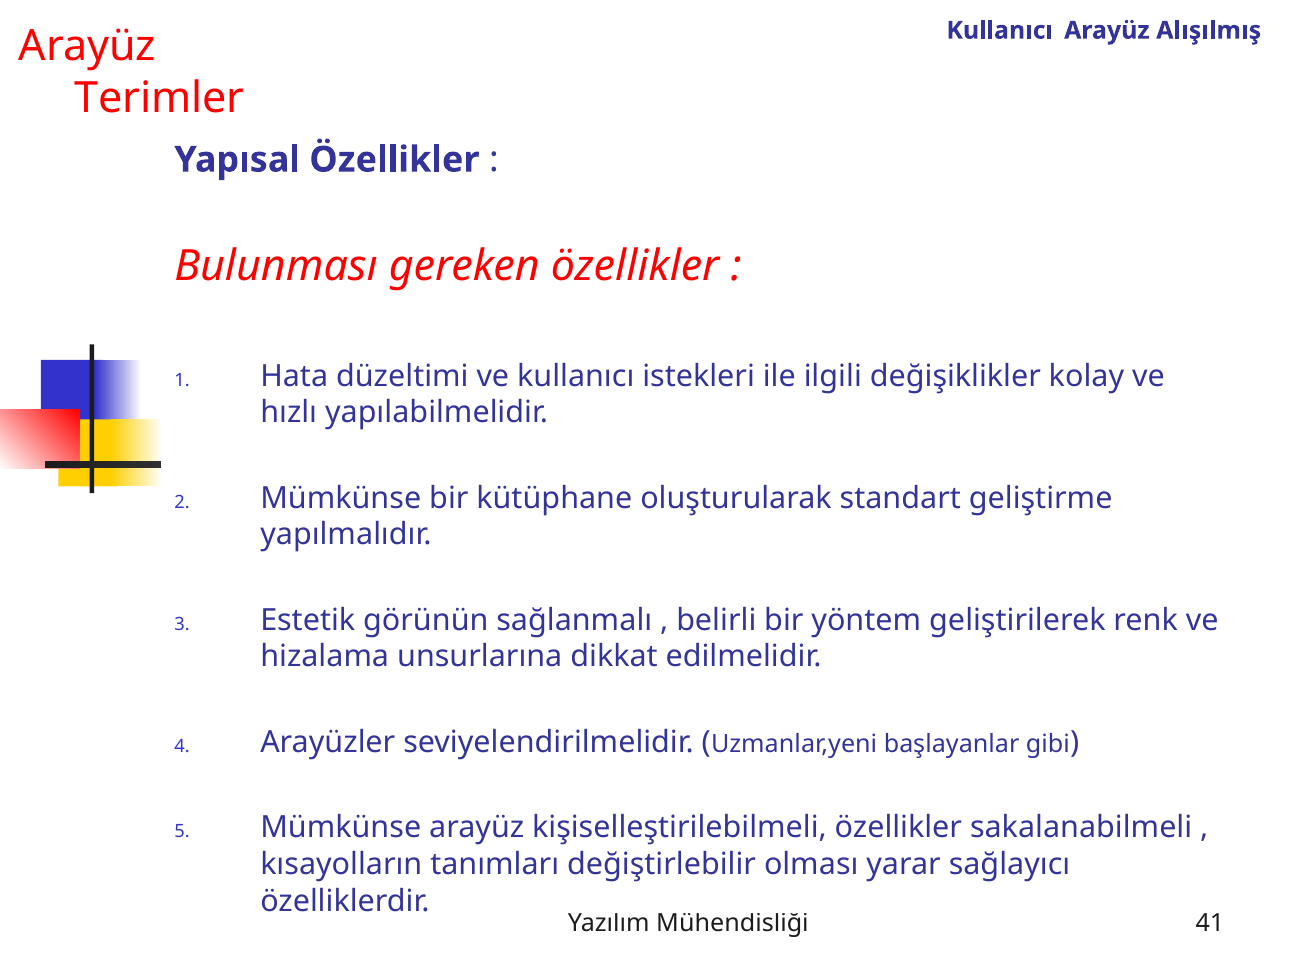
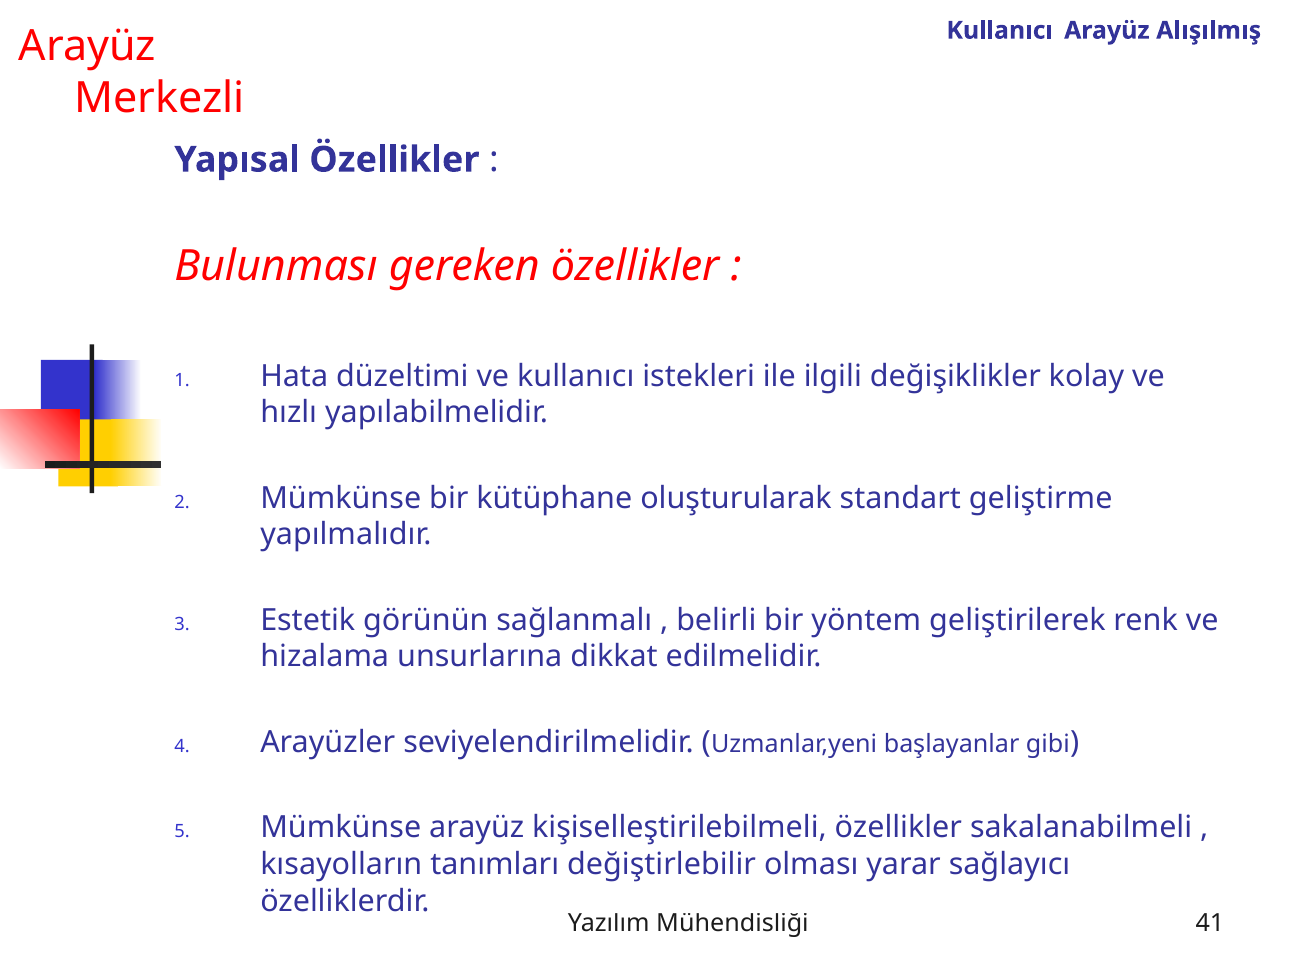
Terimler: Terimler -> Merkezli
